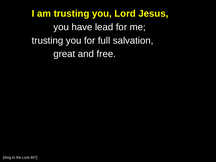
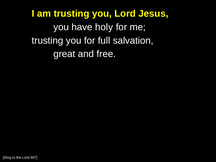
lead: lead -> holy
